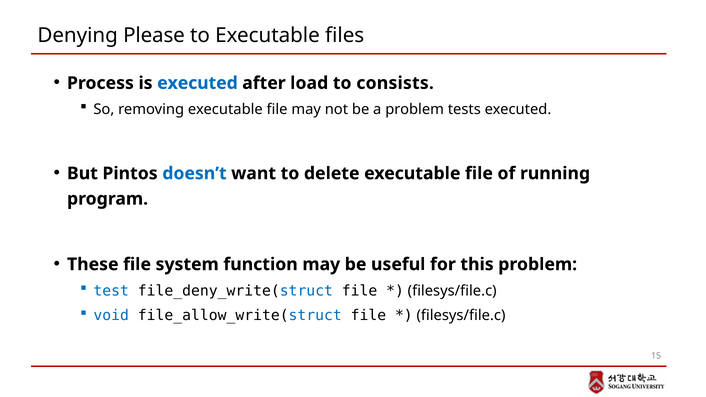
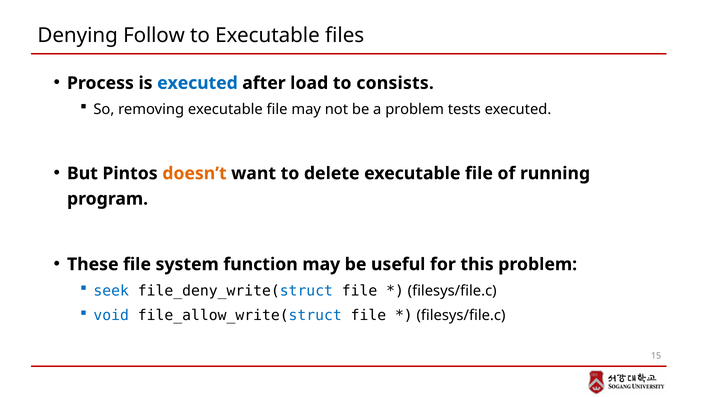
Please: Please -> Follow
doesn’t colour: blue -> orange
test: test -> seek
